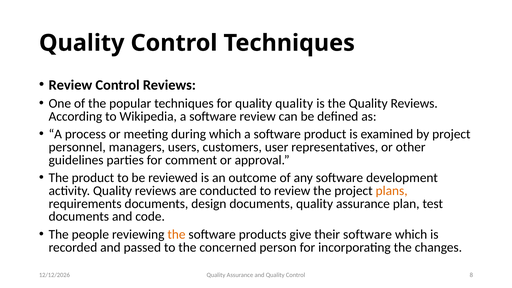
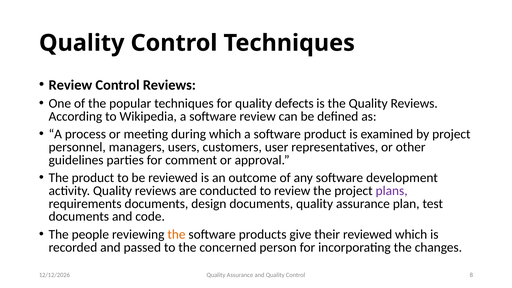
quality quality: quality -> defects
plans colour: orange -> purple
their software: software -> reviewed
